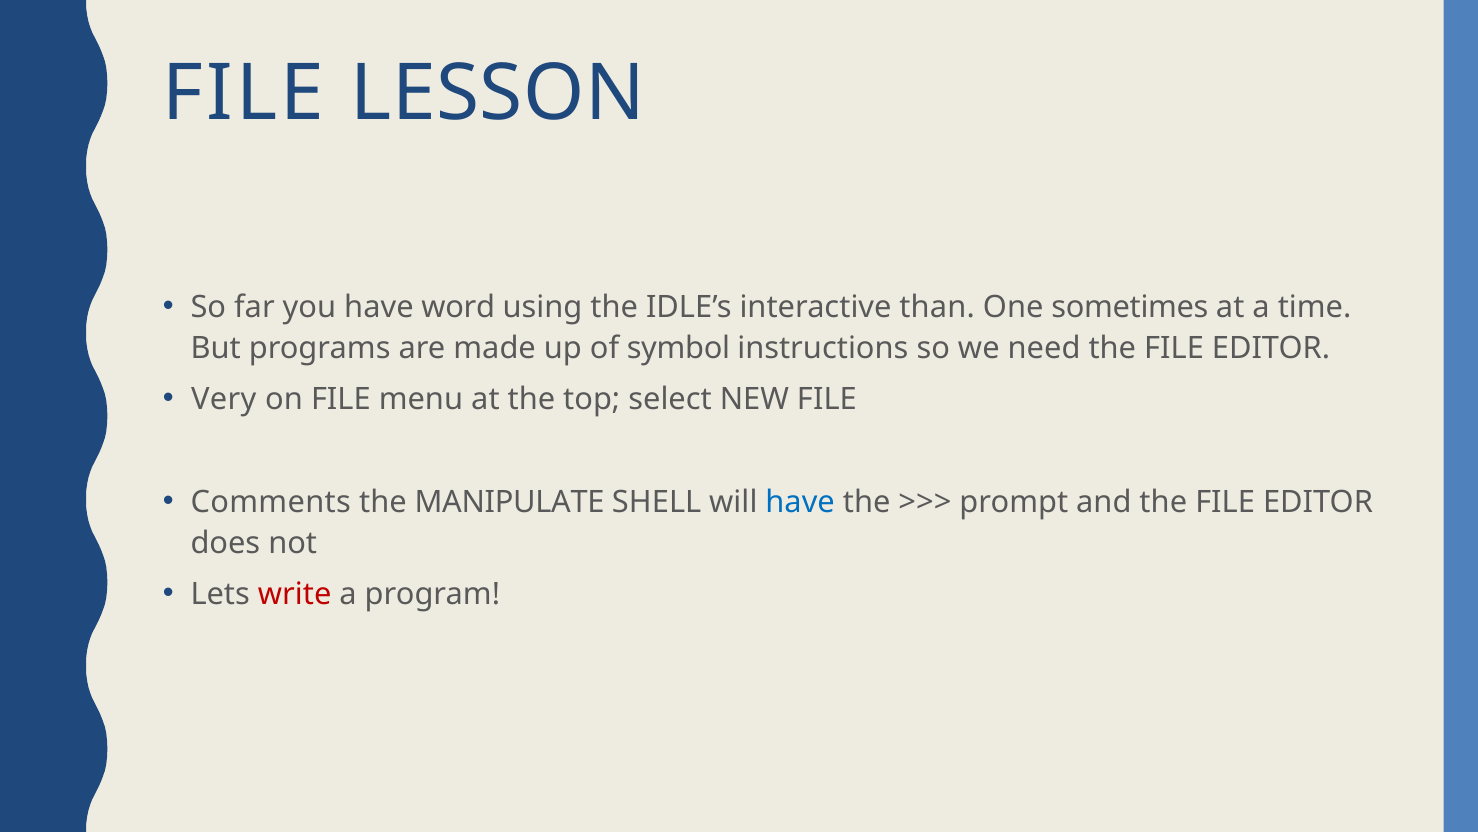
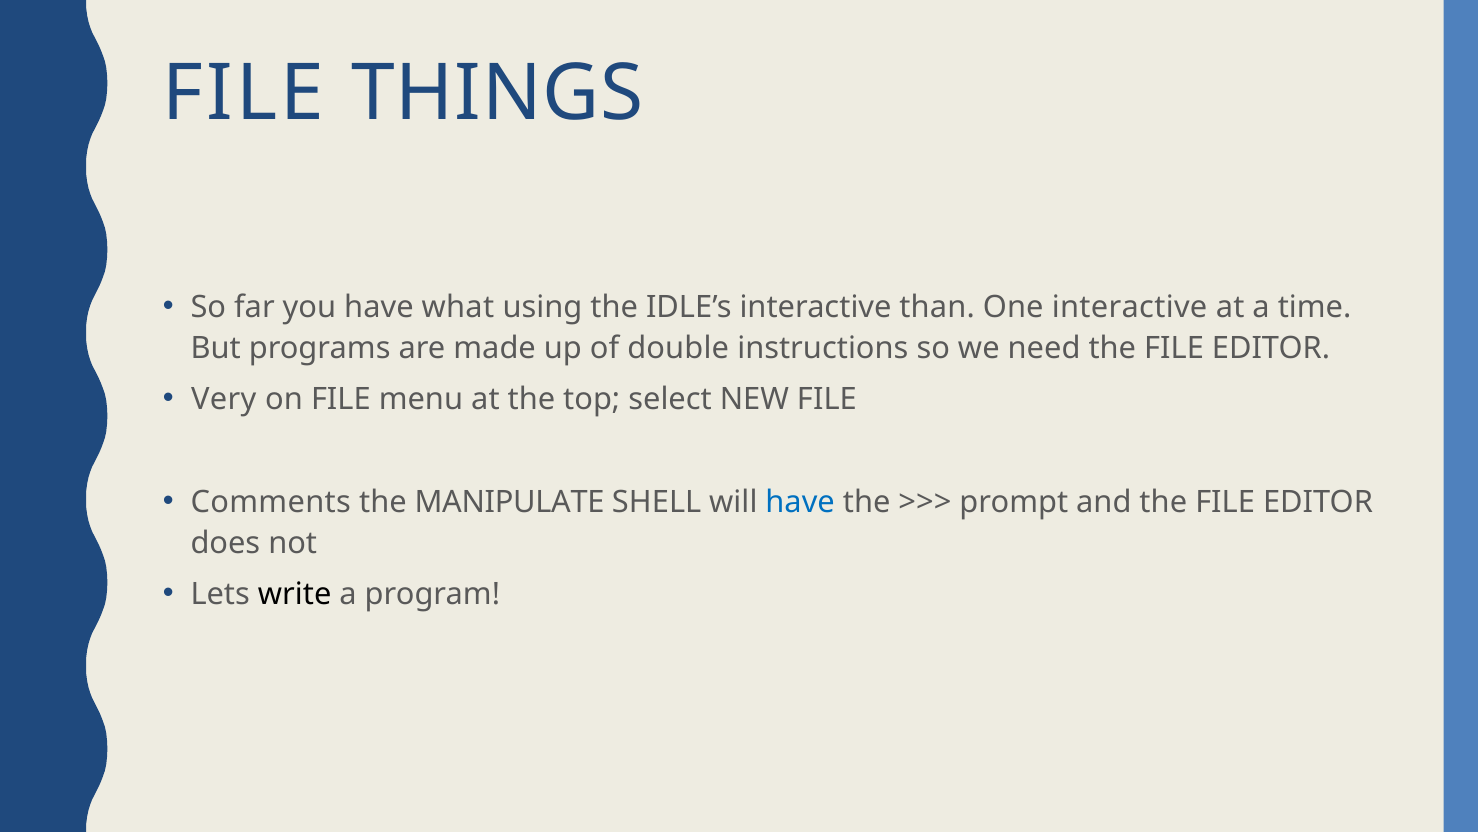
LESSON: LESSON -> THINGS
word: word -> what
One sometimes: sometimes -> interactive
symbol: symbol -> double
write colour: red -> black
